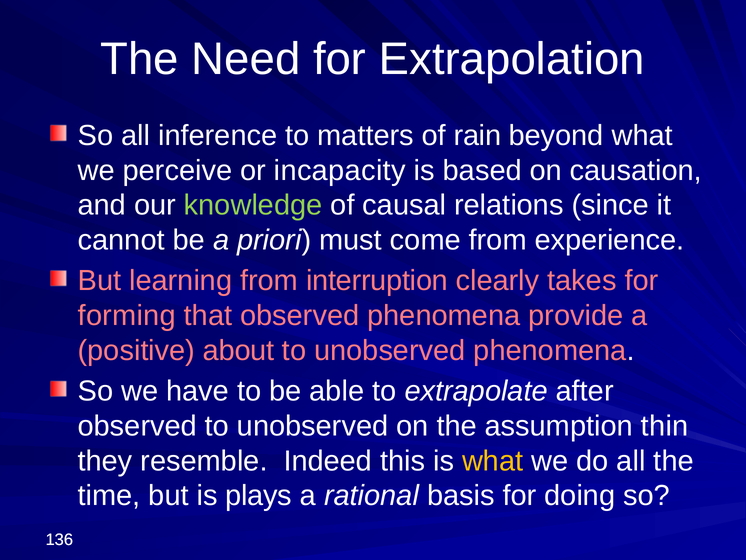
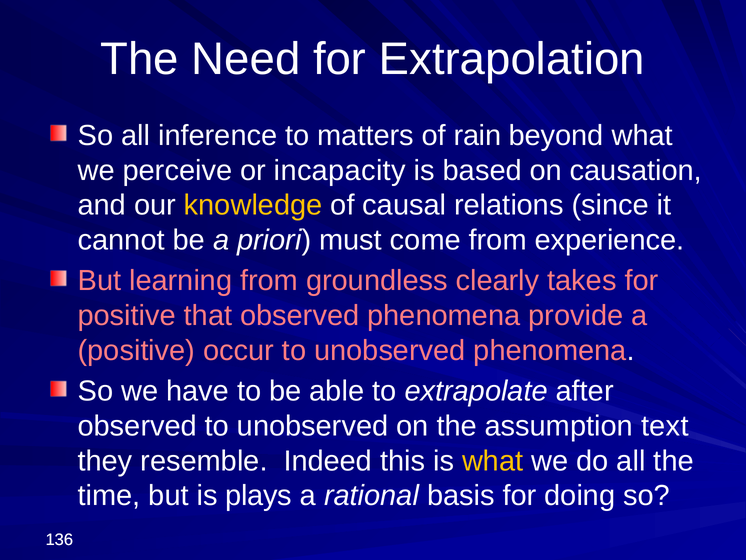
knowledge colour: light green -> yellow
interruption: interruption -> groundless
forming at (127, 315): forming -> positive
about: about -> occur
thin: thin -> text
